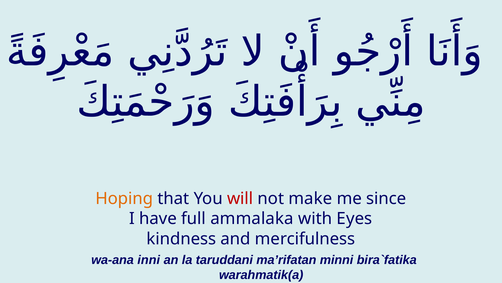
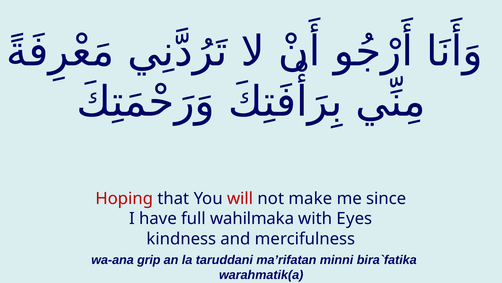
Hoping colour: orange -> red
ammalaka: ammalaka -> wahilmaka
inni: inni -> grip
